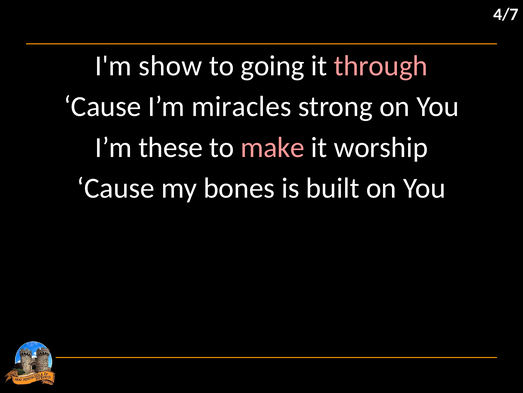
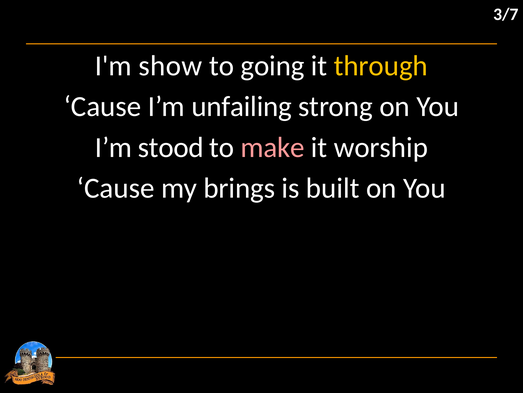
4/7: 4/7 -> 3/7
through colour: pink -> yellow
miracles: miracles -> unfailing
these: these -> stood
bones: bones -> brings
